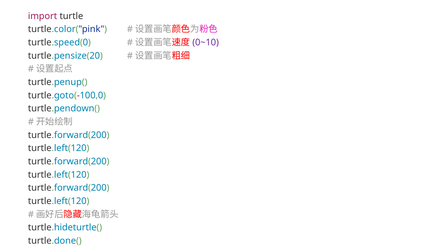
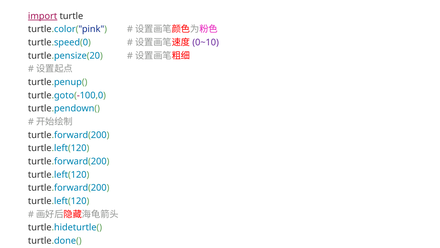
import underline: none -> present
